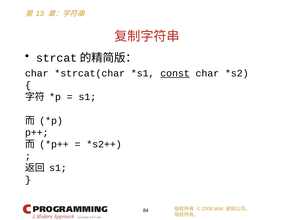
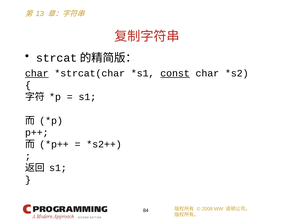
char at (37, 73) underline: none -> present
